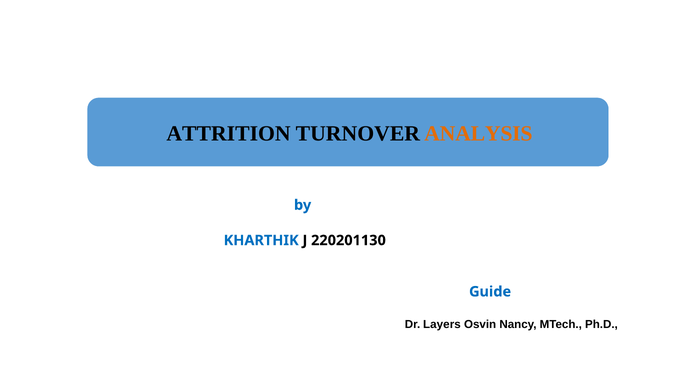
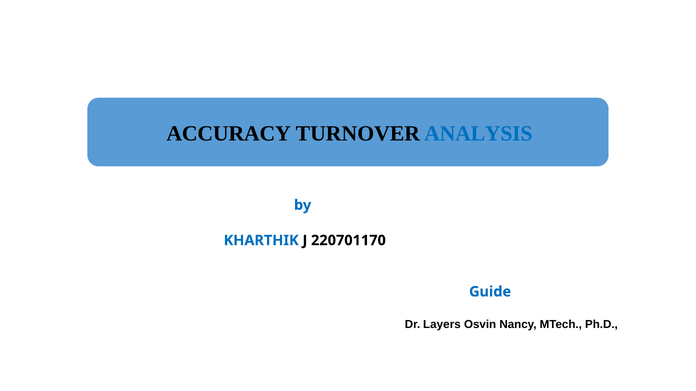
ATTRITION: ATTRITION -> ACCURACY
ANALYSIS colour: orange -> blue
220201130: 220201130 -> 220701170
